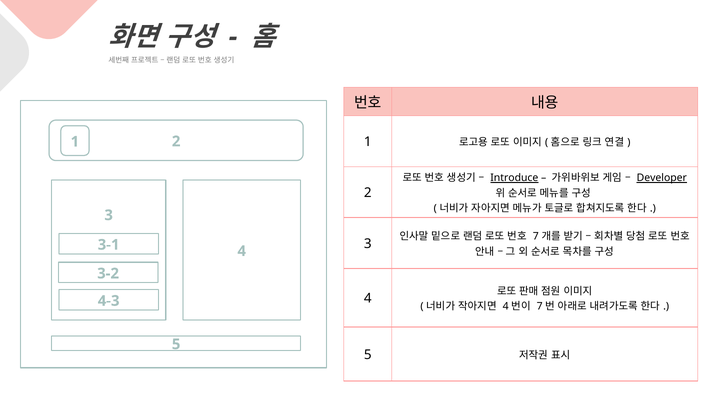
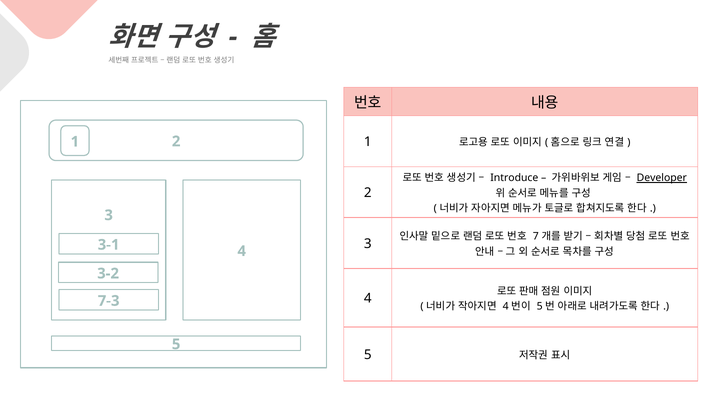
Introduce underline: present -> none
4-3: 4-3 -> 7-3
7 at (540, 306): 7 -> 5
